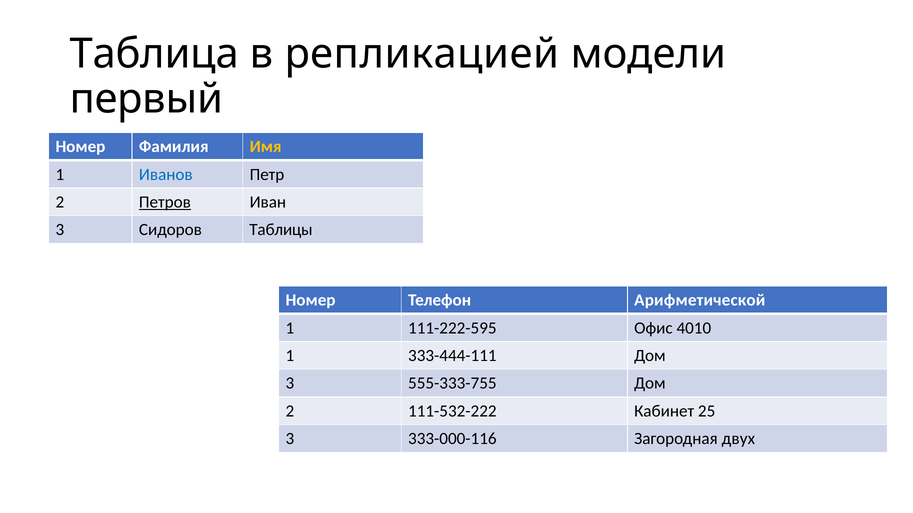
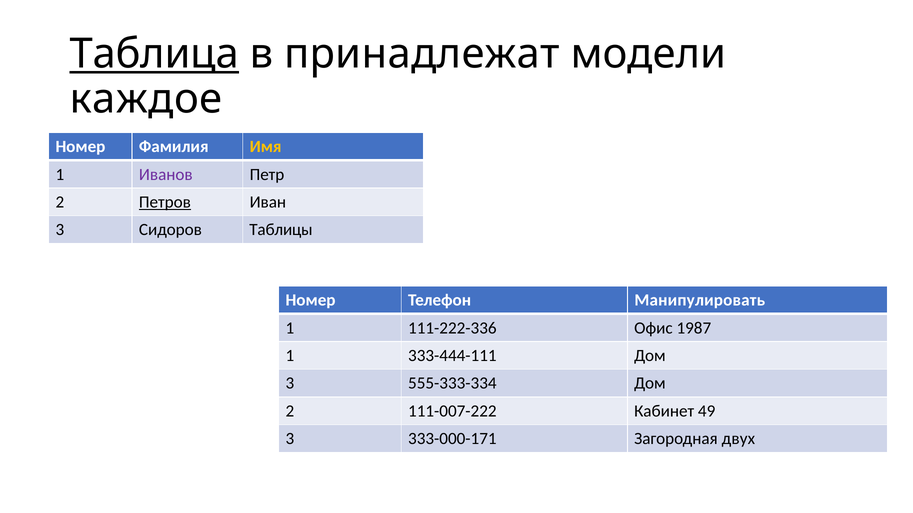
Таблица underline: none -> present
репликацией: репликацией -> принадлежат
первый: первый -> каждое
Иванов colour: blue -> purple
Арифметической: Арифметической -> Манипулировать
111-222-595: 111-222-595 -> 111-222-336
4010: 4010 -> 1987
555-333-755: 555-333-755 -> 555-333-334
111-532-222: 111-532-222 -> 111-007-222
25: 25 -> 49
333-000-116: 333-000-116 -> 333-000-171
